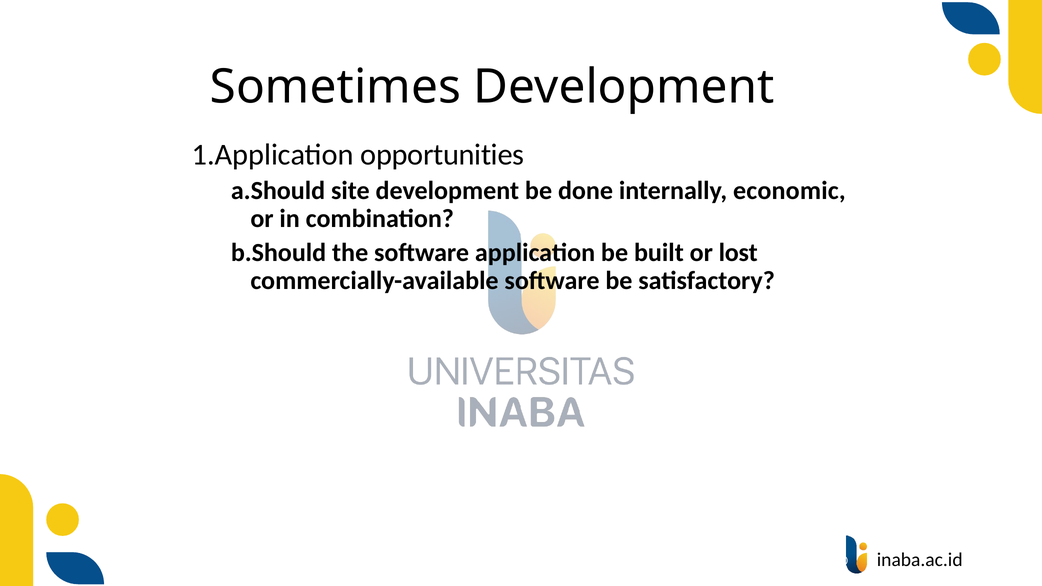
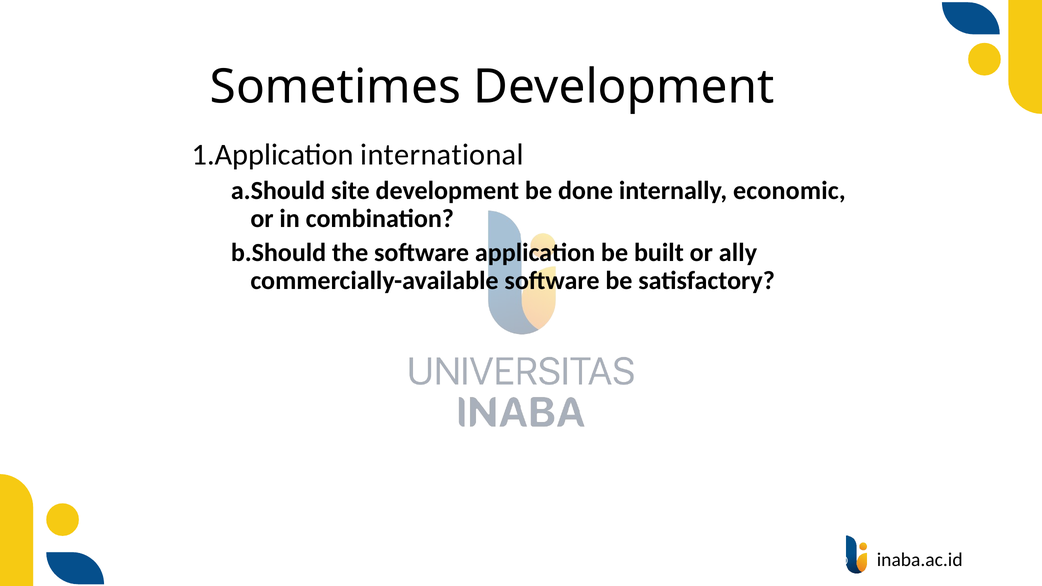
opportunities: opportunities -> international
lost: lost -> ally
